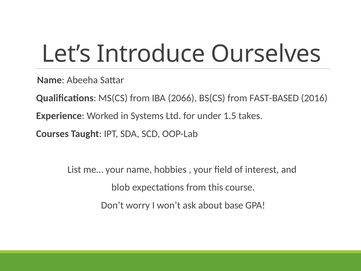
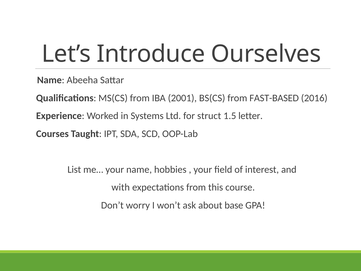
2066: 2066 -> 2001
under: under -> struct
takes: takes -> letter
blob: blob -> with
